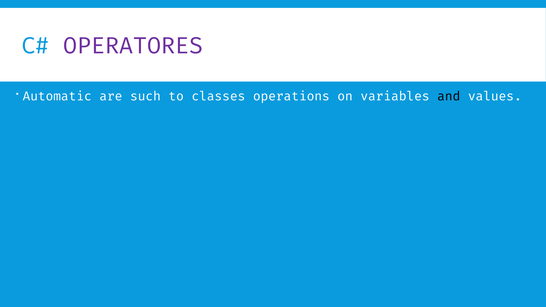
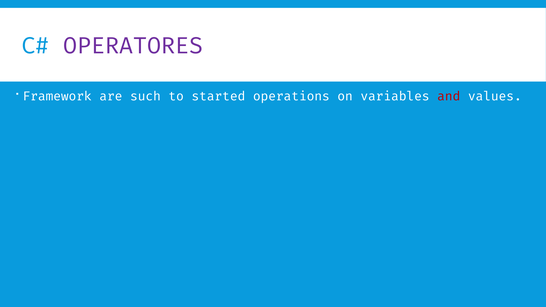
Automatic: Automatic -> Framework
classes: classes -> started
and colour: black -> red
